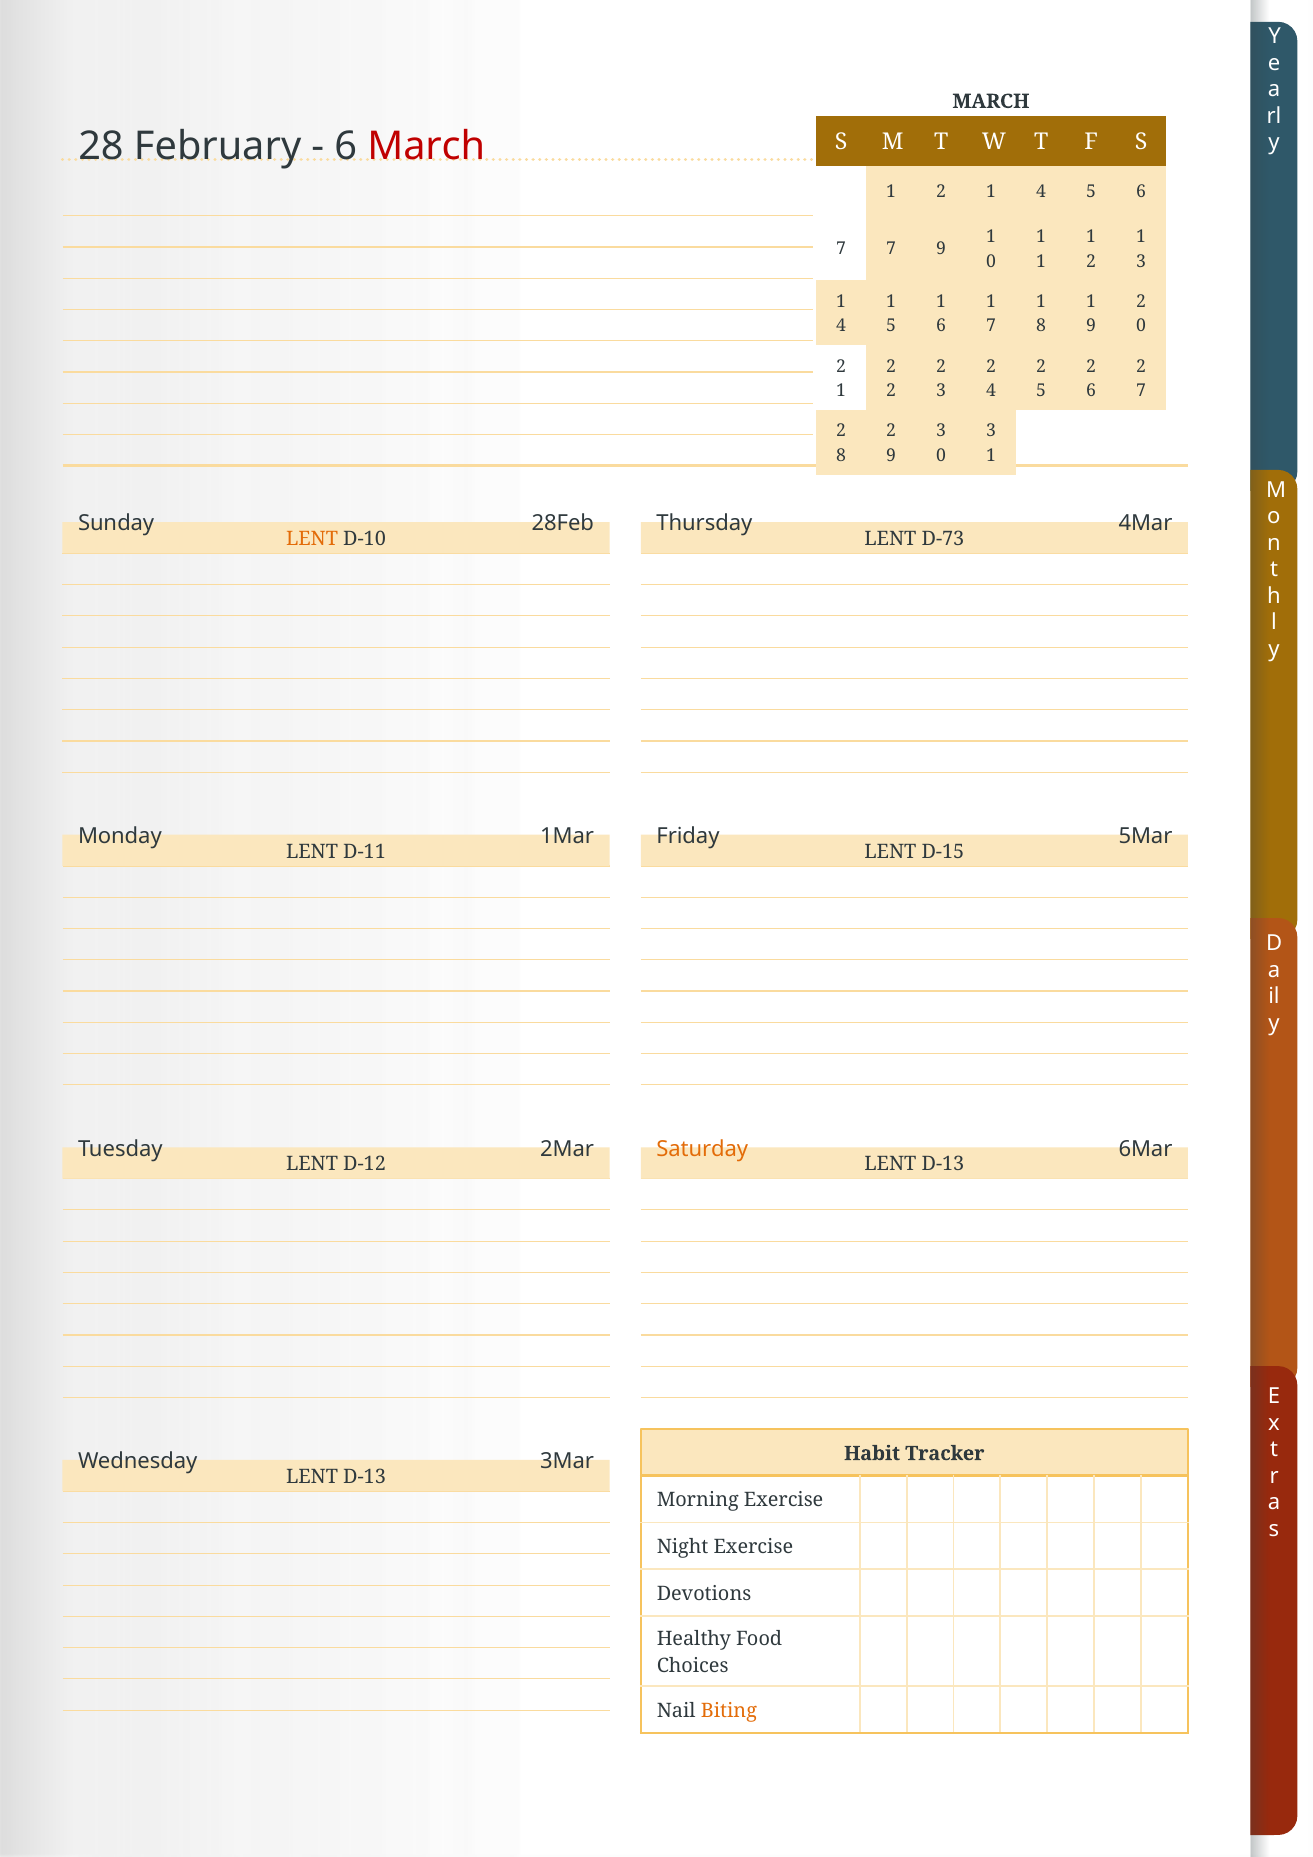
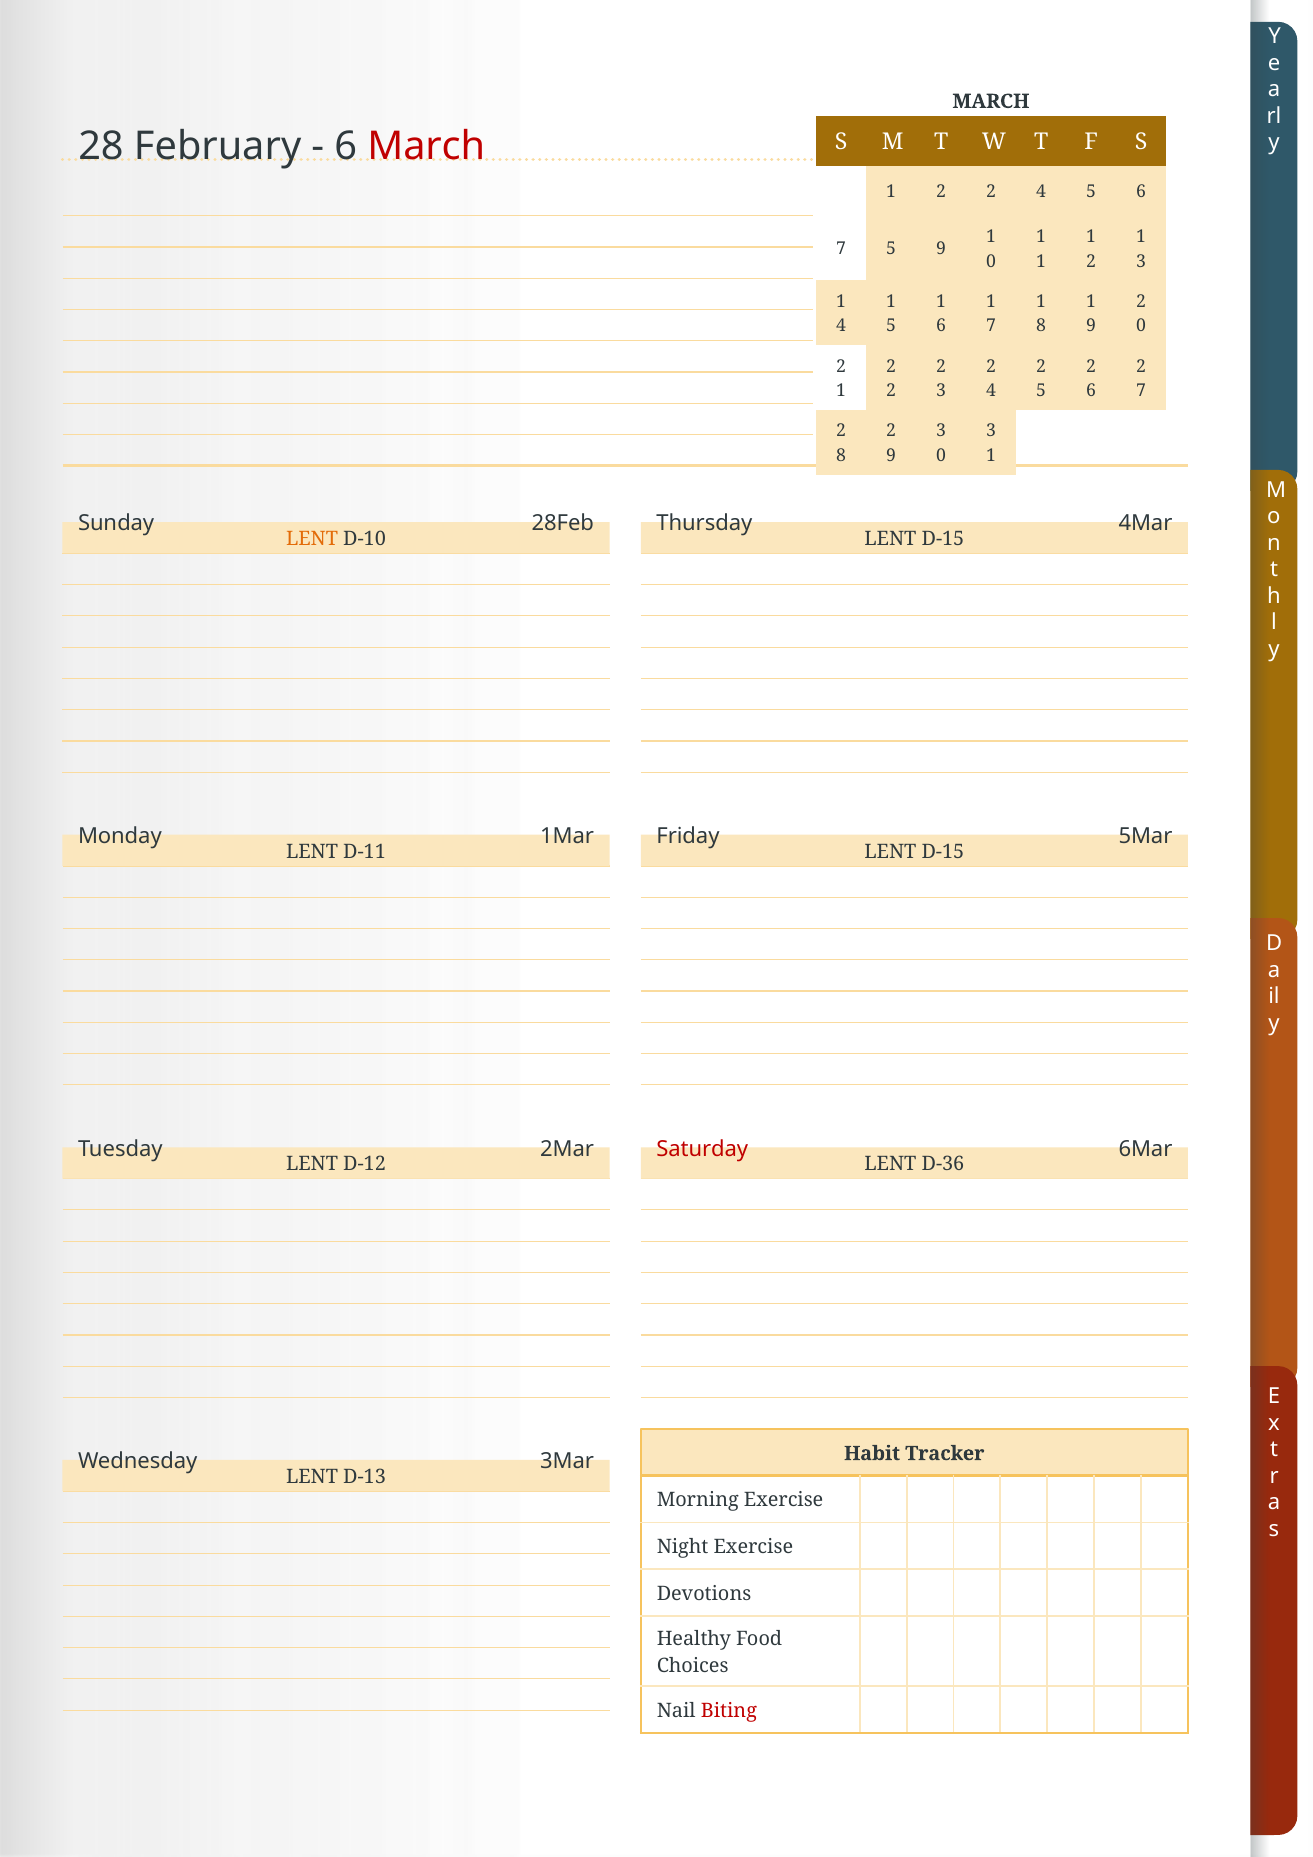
1 at (991, 192): 1 -> 2
7 7: 7 -> 5
D-73 at (943, 539): D-73 -> D-15
Saturday colour: orange -> red
D-13 at (943, 1164): D-13 -> D-36
Biting colour: orange -> red
